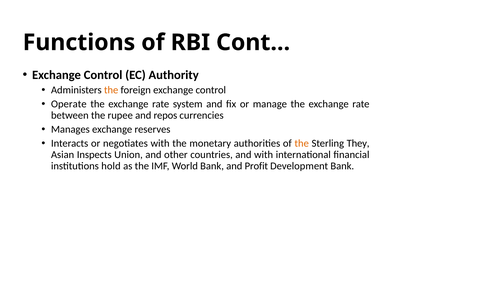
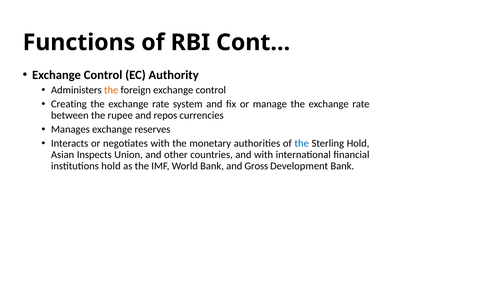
Operate: Operate -> Creating
the at (302, 143) colour: orange -> blue
Sterling They: They -> Hold
Profit: Profit -> Gross
